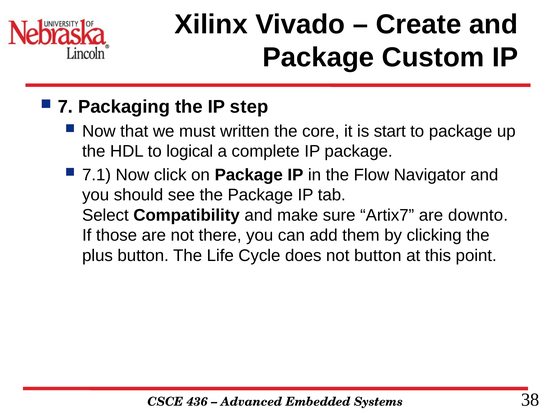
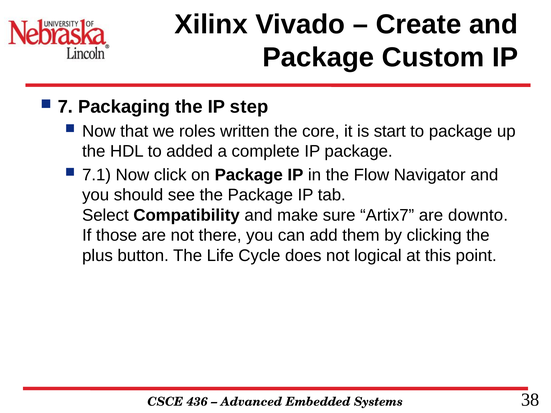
must: must -> roles
logical: logical -> added
not button: button -> logical
